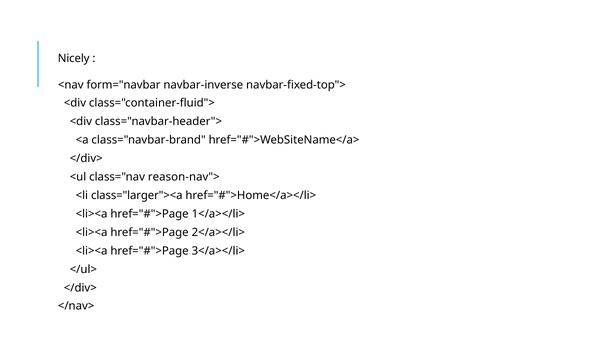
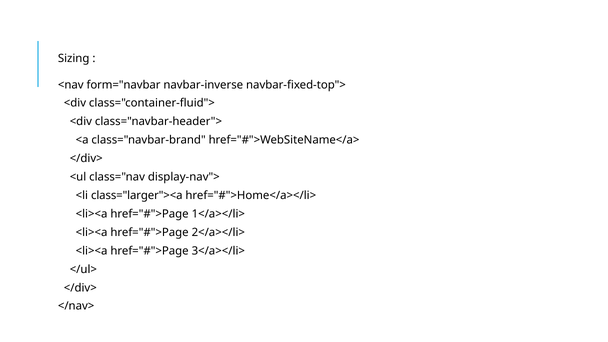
Nicely: Nicely -> Sizing
reason-nav">: reason-nav"> -> display-nav">
